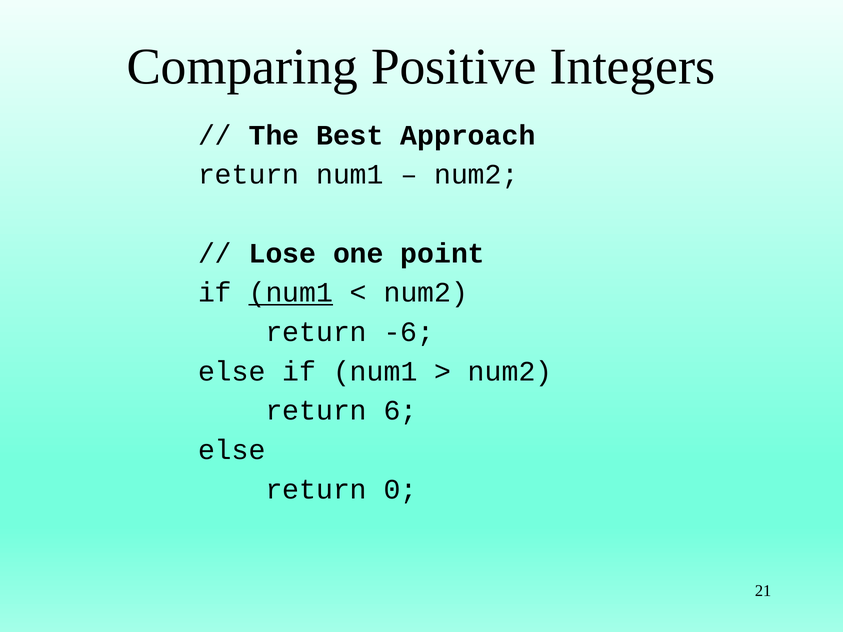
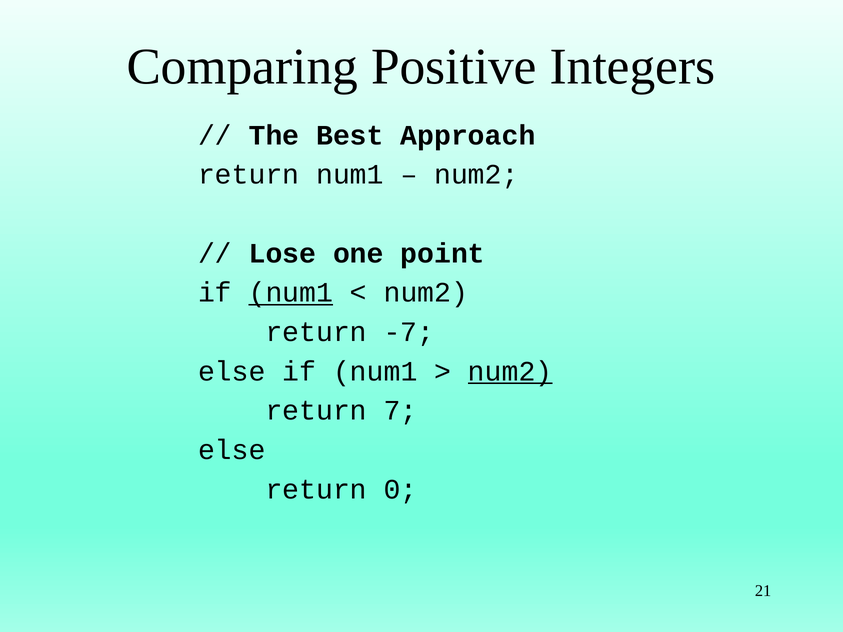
-6: -6 -> -7
num2 at (510, 371) underline: none -> present
6: 6 -> 7
